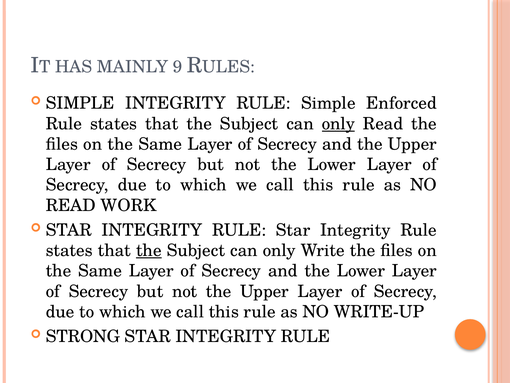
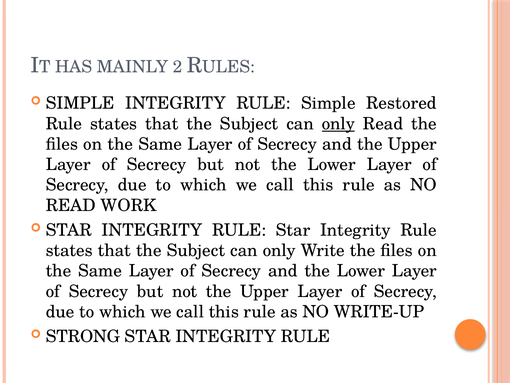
9: 9 -> 2
Enforced: Enforced -> Restored
the at (149, 250) underline: present -> none
